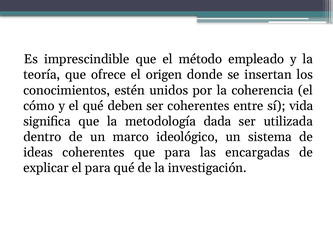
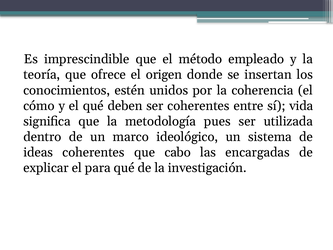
dada: dada -> pues
que para: para -> cabo
